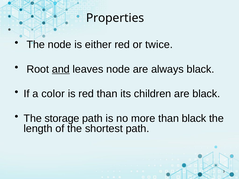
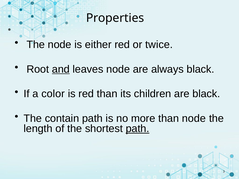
storage: storage -> contain
than black: black -> node
path at (138, 129) underline: none -> present
